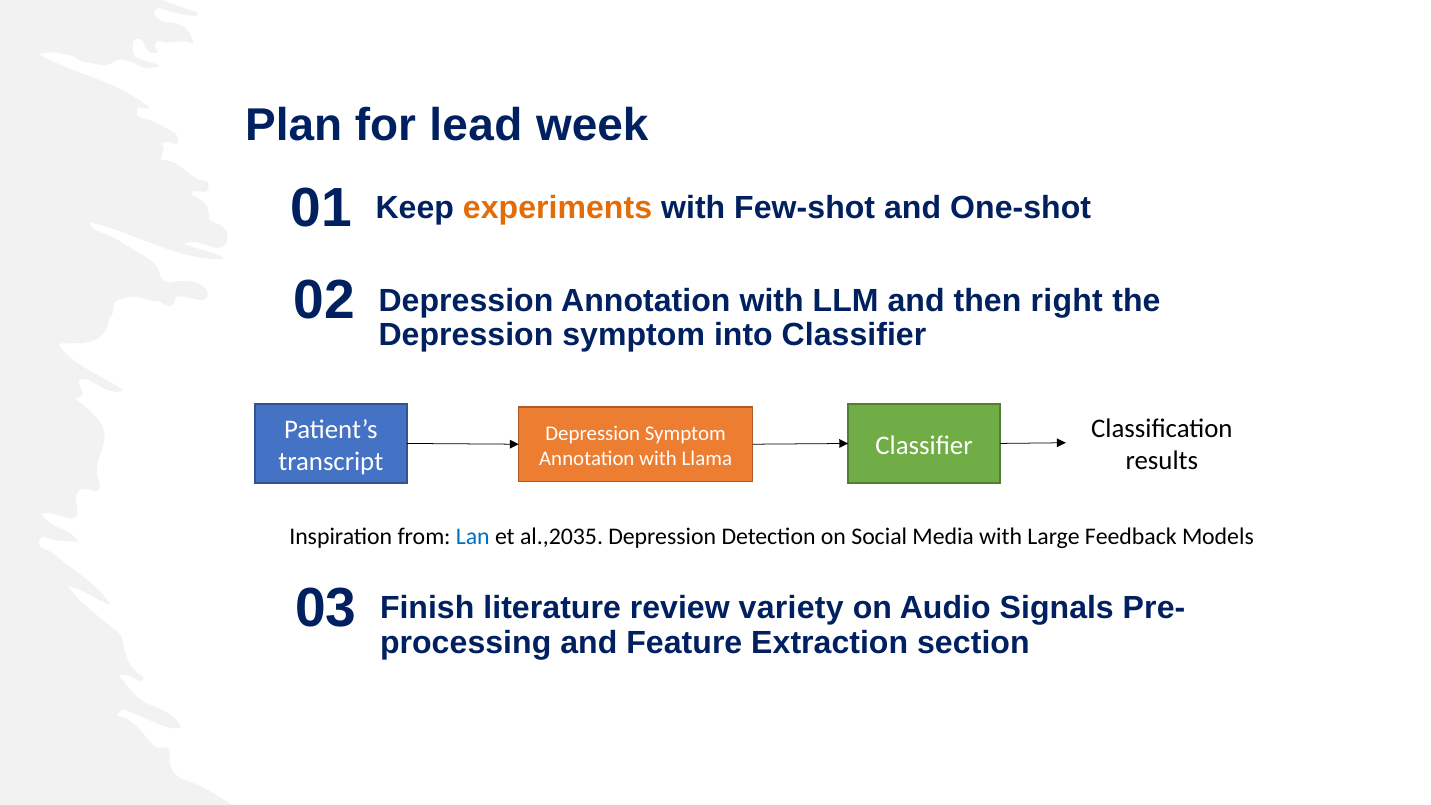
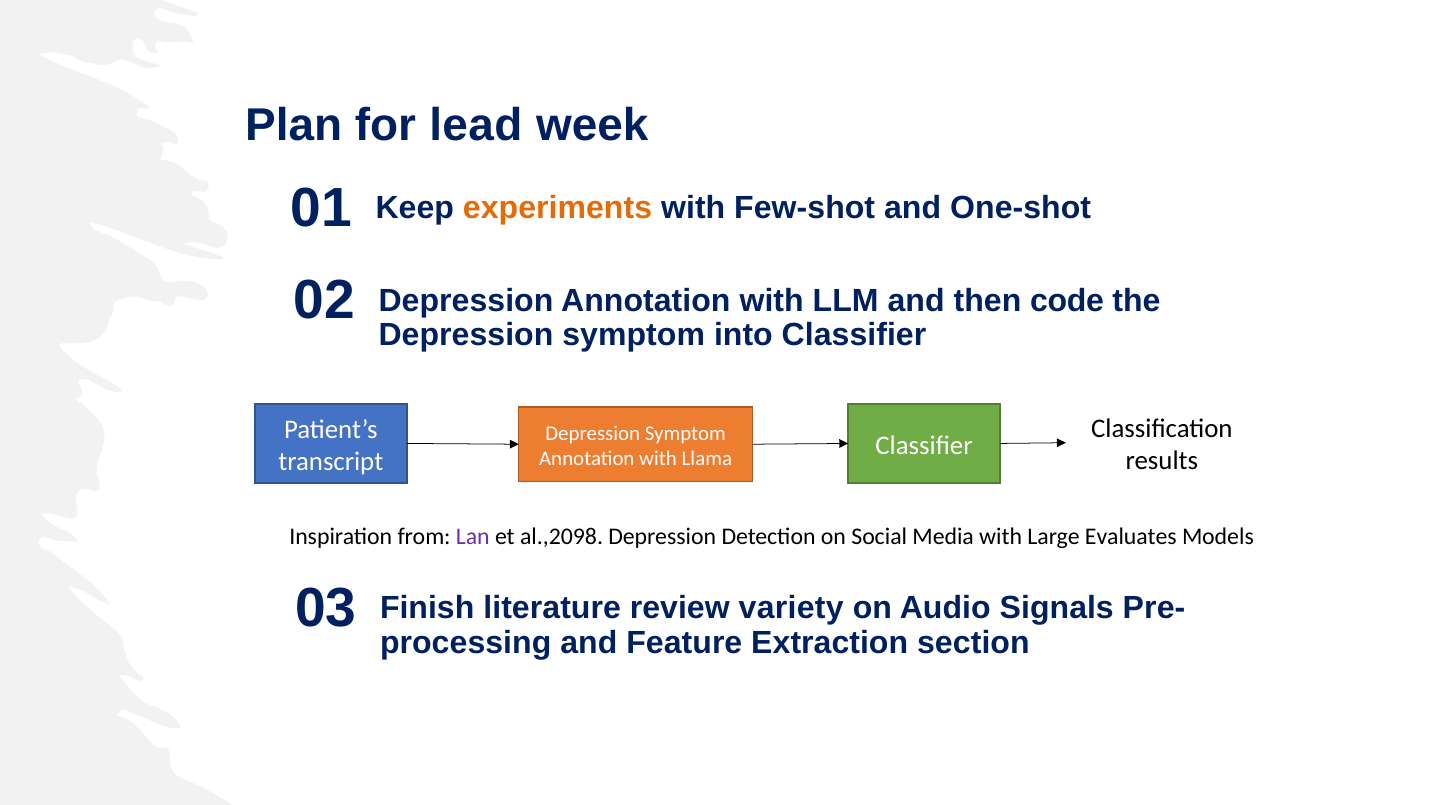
right: right -> code
Lan colour: blue -> purple
al.,2035: al.,2035 -> al.,2098
Feedback: Feedback -> Evaluates
